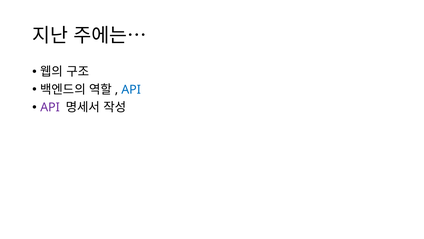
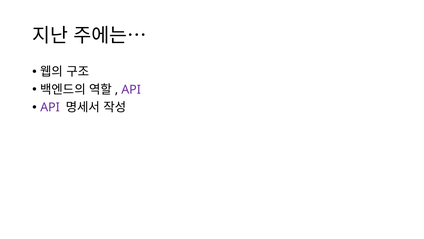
API at (131, 89) colour: blue -> purple
